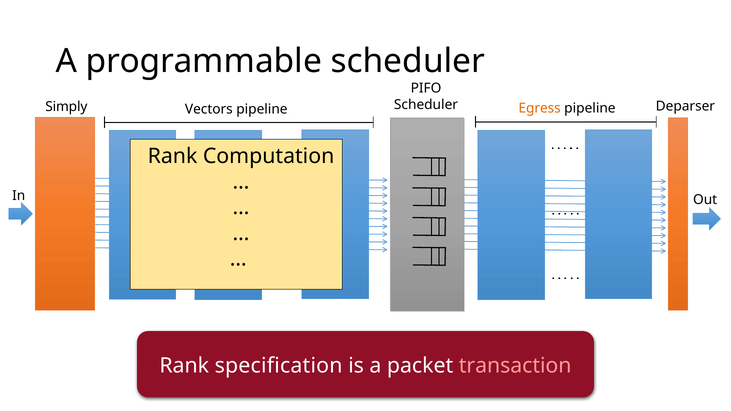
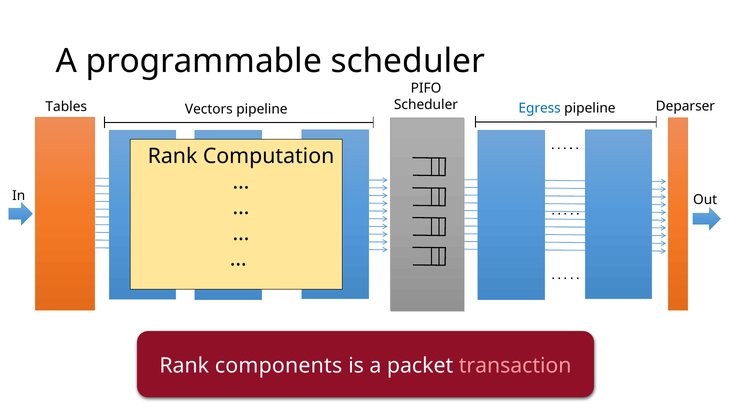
Simply: Simply -> Tables
Egress colour: orange -> blue
specification: specification -> components
